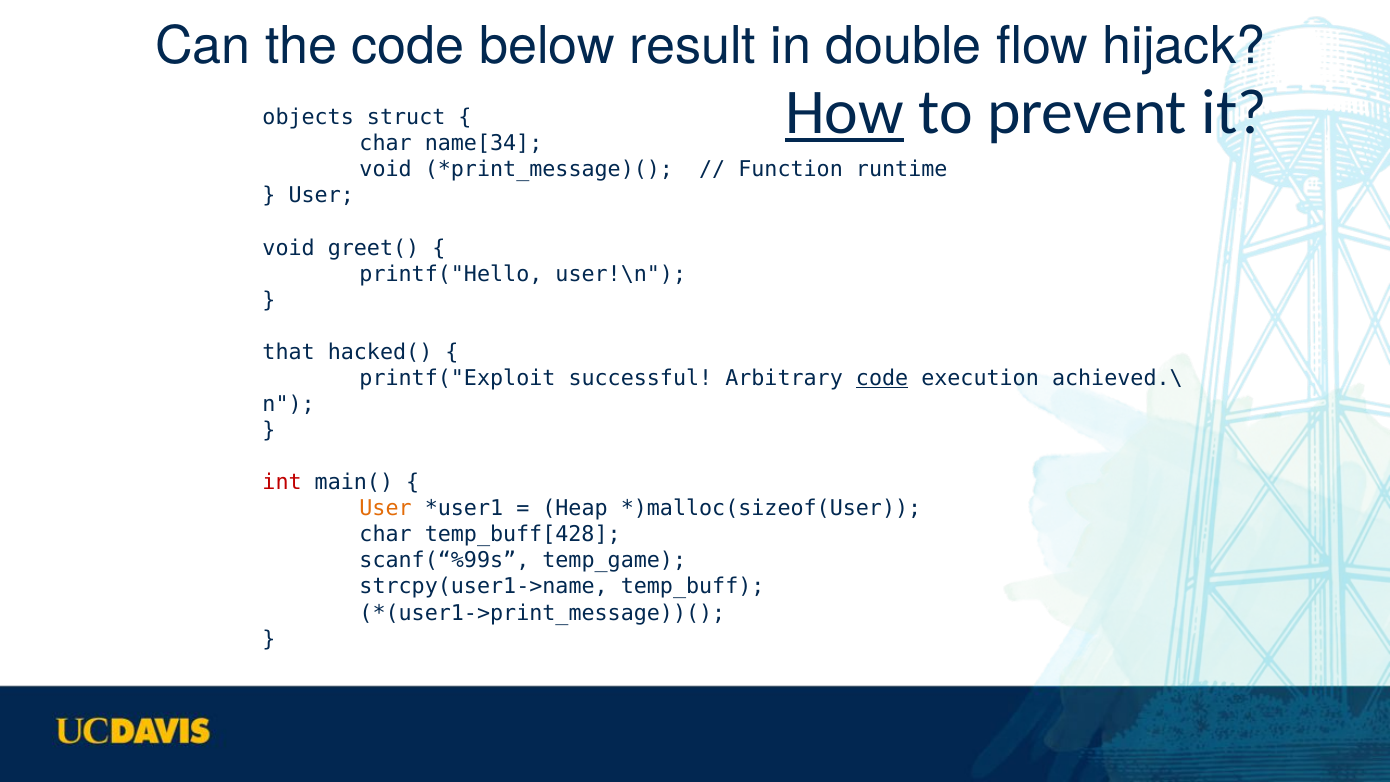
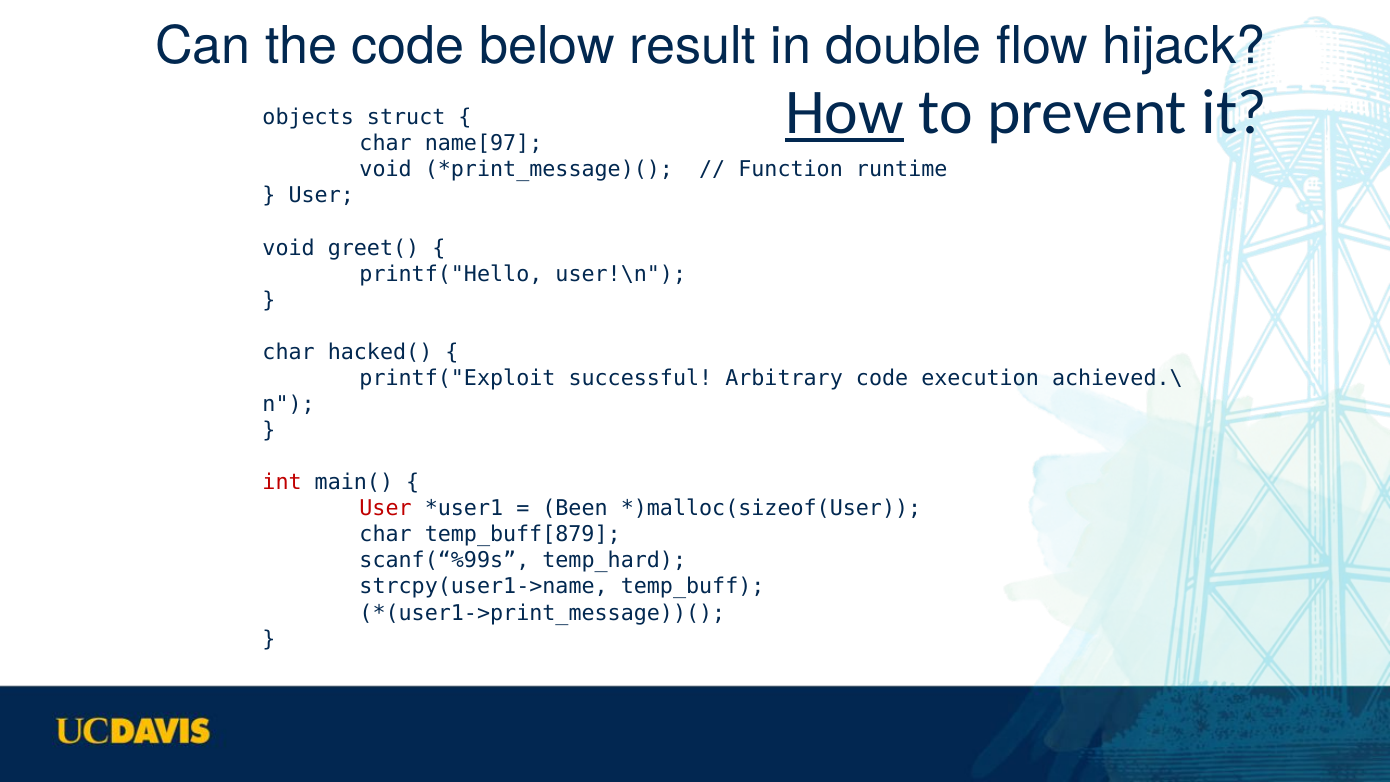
name[34: name[34 -> name[97
that at (289, 352): that -> char
code at (882, 378) underline: present -> none
User at (386, 508) colour: orange -> red
Heap: Heap -> Been
temp_buff[428: temp_buff[428 -> temp_buff[879
temp_game: temp_game -> temp_hard
